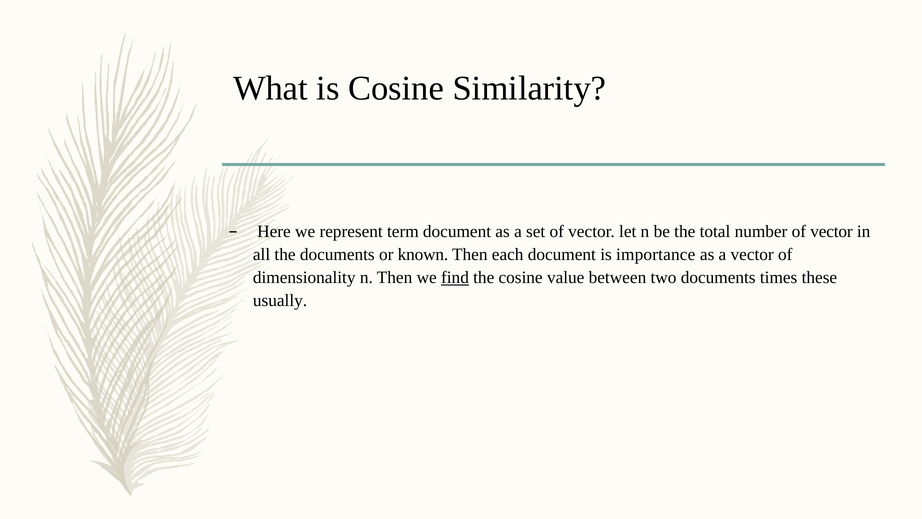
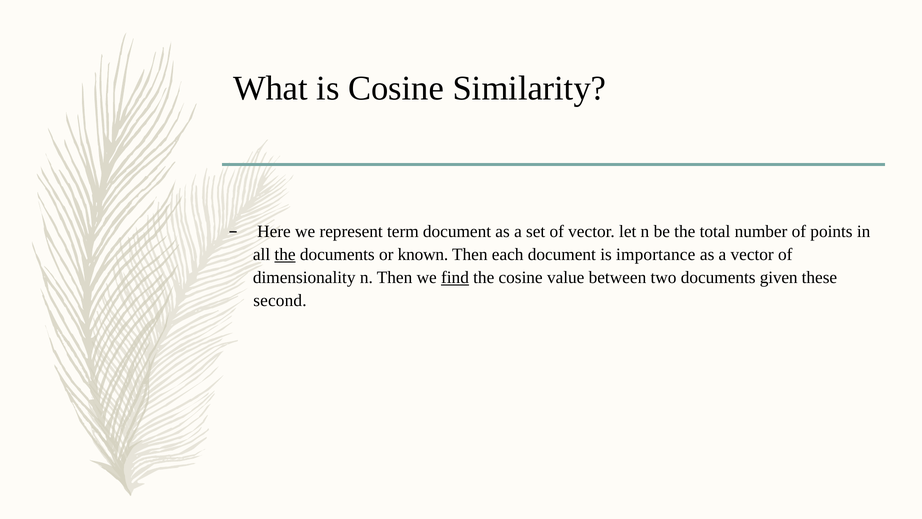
number of vector: vector -> points
the at (285, 254) underline: none -> present
times: times -> given
usually: usually -> second
